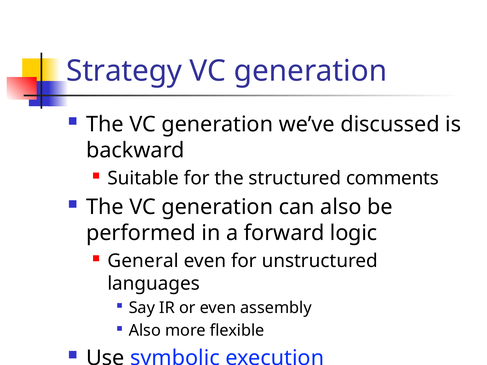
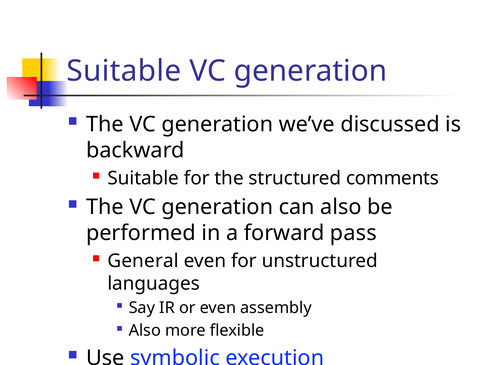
Strategy at (124, 71): Strategy -> Suitable
logic: logic -> pass
